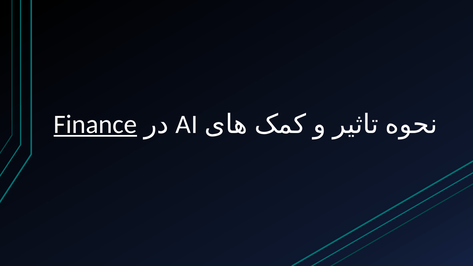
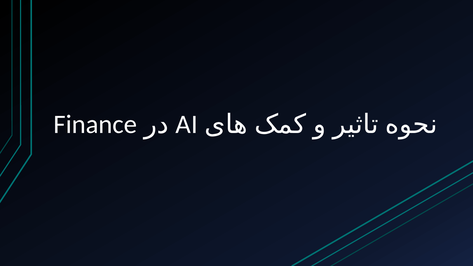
Finance underline: present -> none
